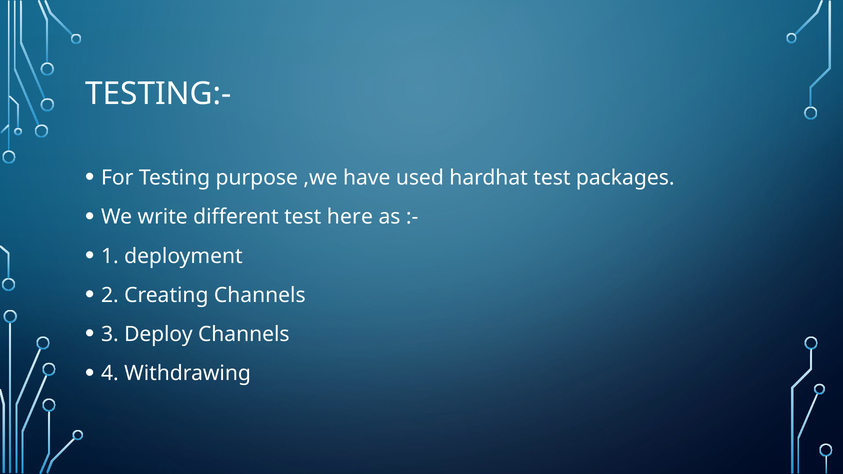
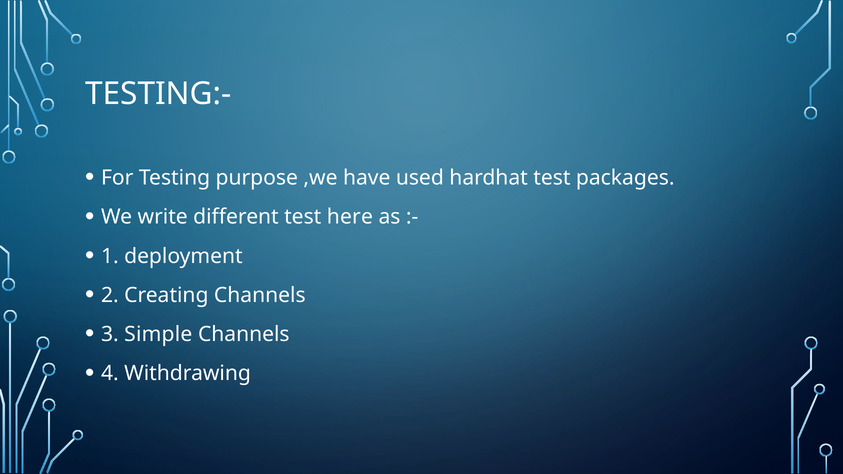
Deploy: Deploy -> Simple
